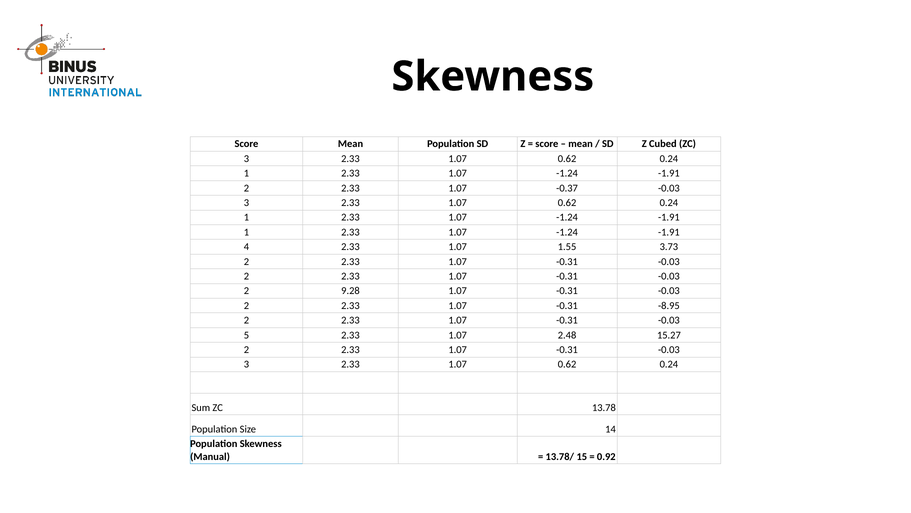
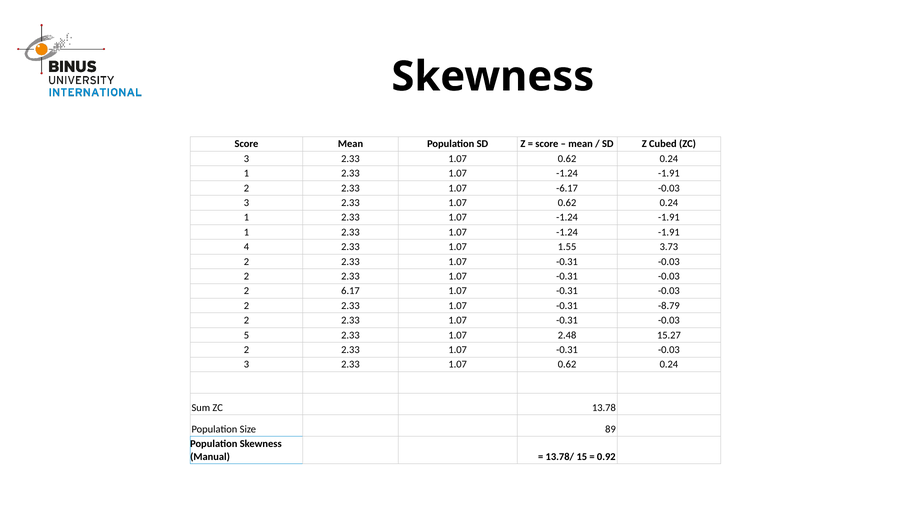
-0.37: -0.37 -> -6.17
9.28: 9.28 -> 6.17
-8.95: -8.95 -> -8.79
14: 14 -> 89
